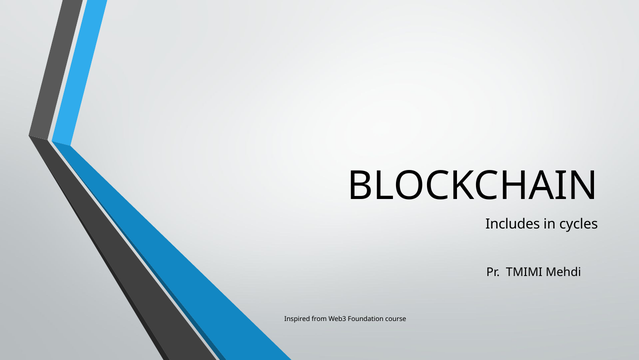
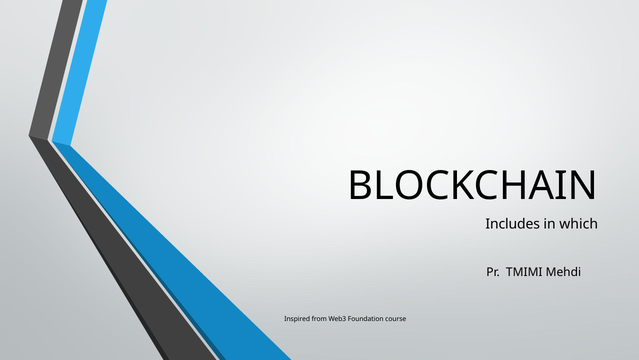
cycles: cycles -> which
